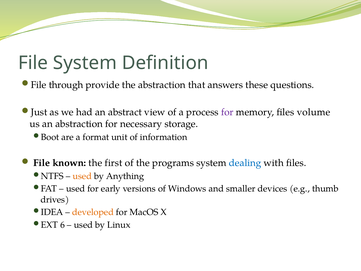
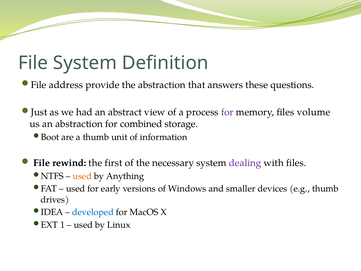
through: through -> address
necessary: necessary -> combined
a format: format -> thumb
known: known -> rewind
programs: programs -> necessary
dealing colour: blue -> purple
developed colour: orange -> blue
6: 6 -> 1
